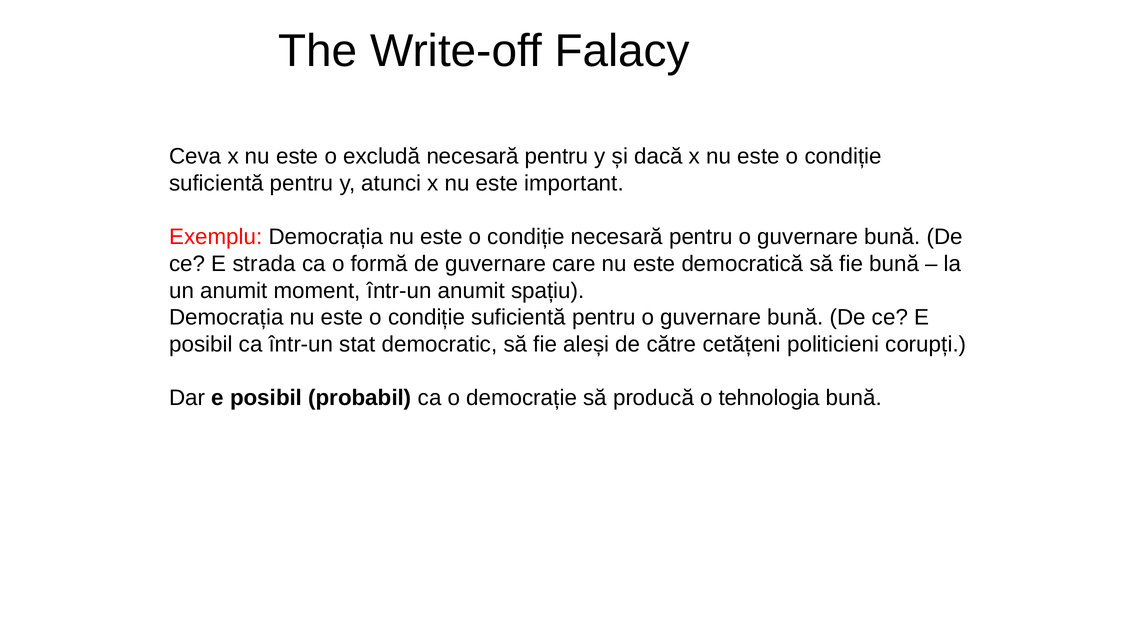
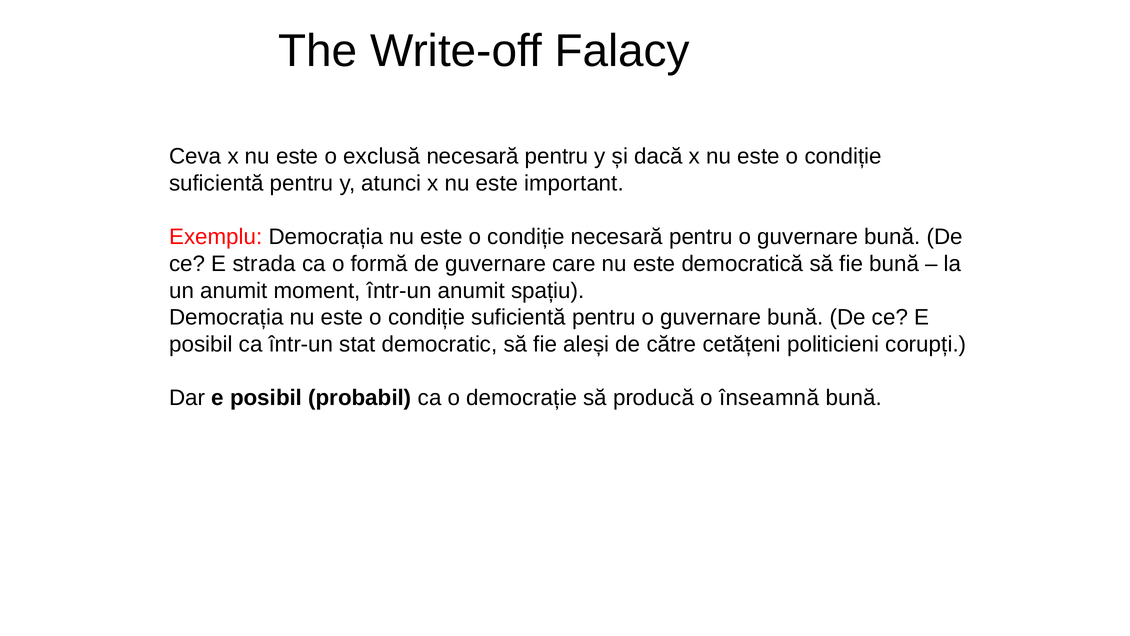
excludă: excludă -> exclusă
tehnologia: tehnologia -> înseamnă
